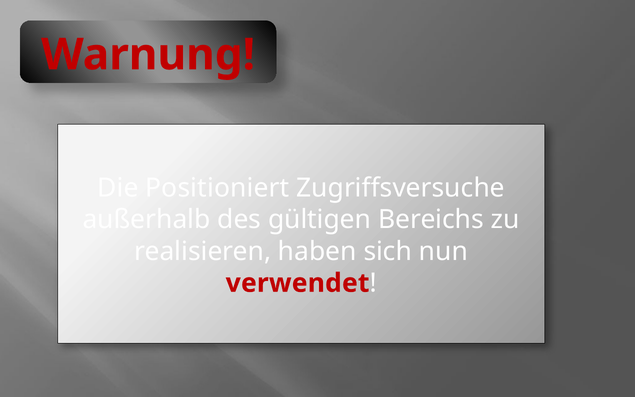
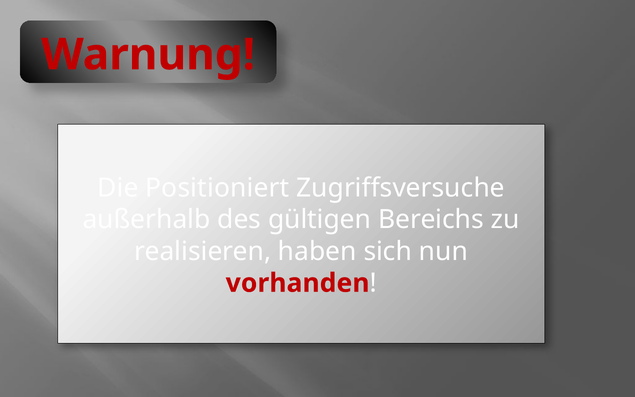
verwendet: verwendet -> vorhanden
